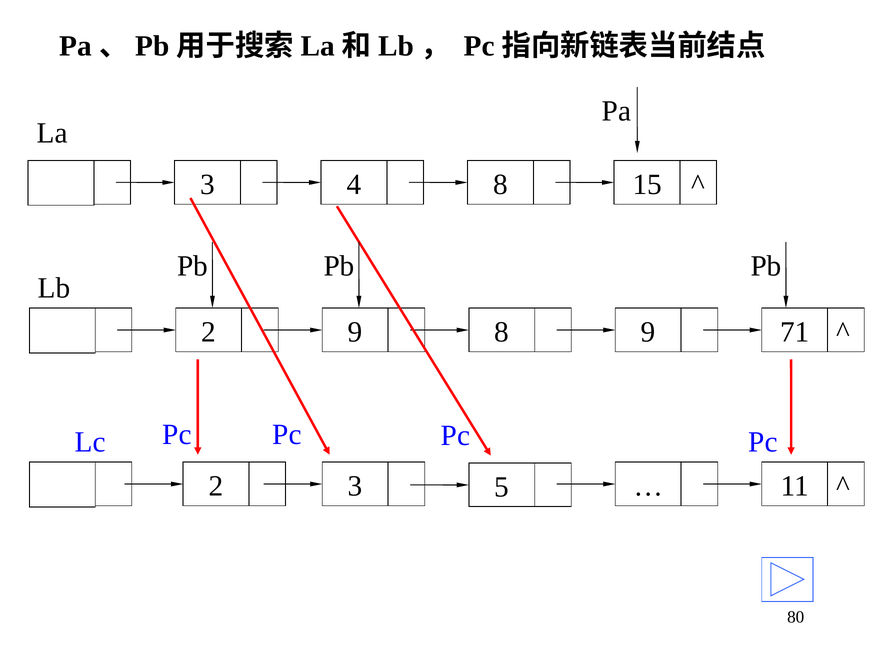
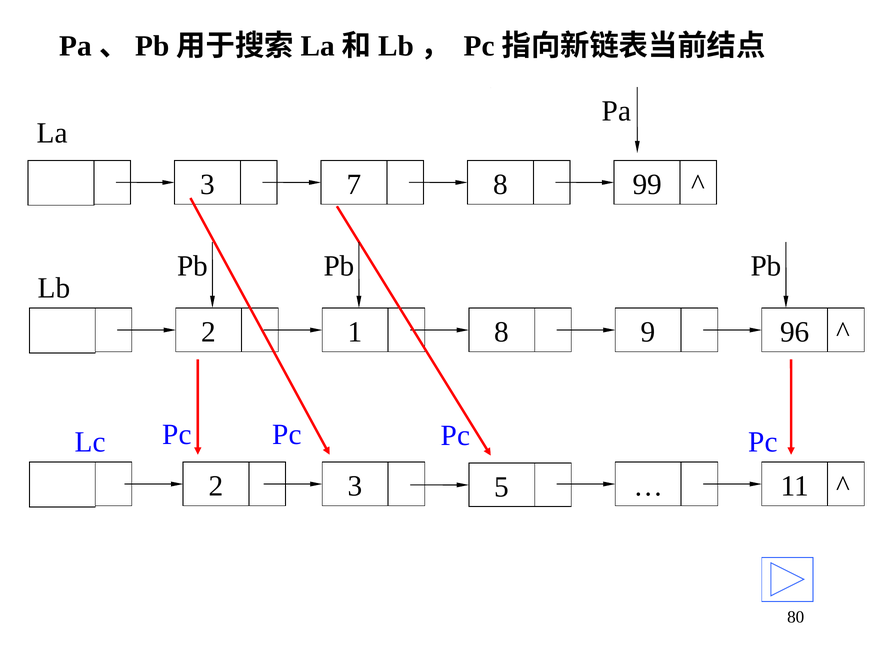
4: 4 -> 7
15: 15 -> 99
2 9: 9 -> 1
71: 71 -> 96
